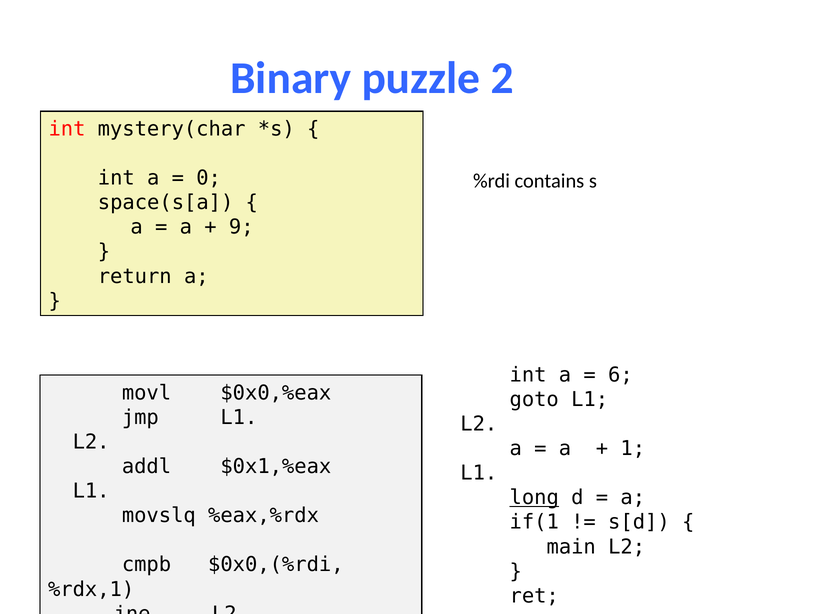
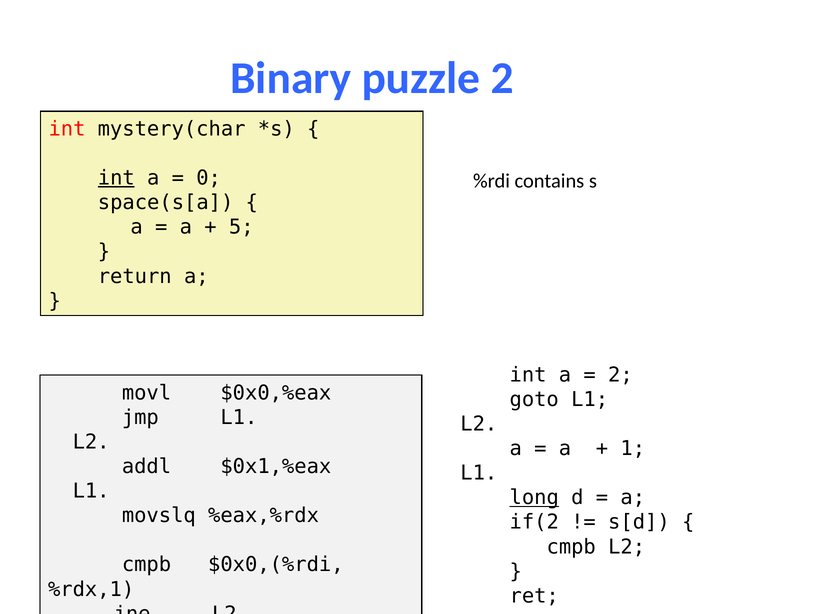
int at (116, 178) underline: none -> present
9: 9 -> 5
6 at (620, 375): 6 -> 2
if(1: if(1 -> if(2
main at (571, 547): main -> cmpb
